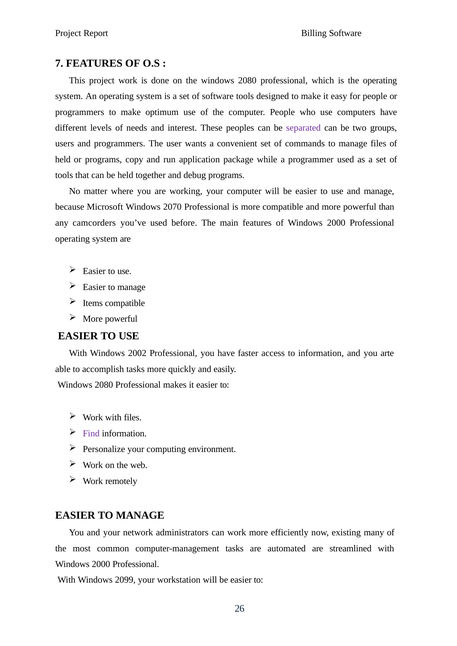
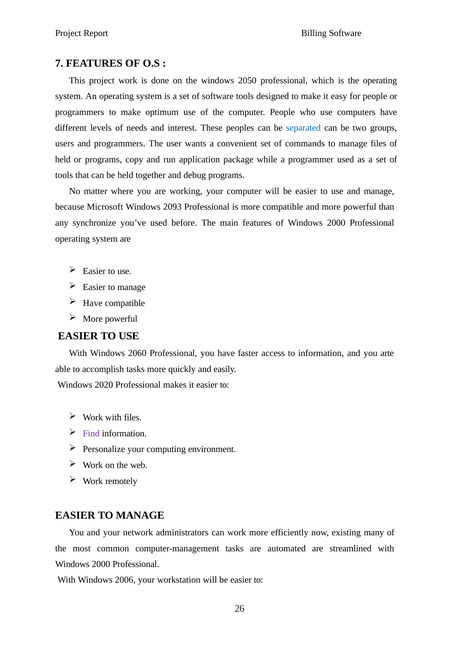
the windows 2080: 2080 -> 2050
separated colour: purple -> blue
2070: 2070 -> 2093
camcorders: camcorders -> synchronize
Items at (93, 303): Items -> Have
2002: 2002 -> 2060
2080 at (104, 385): 2080 -> 2020
2099: 2099 -> 2006
